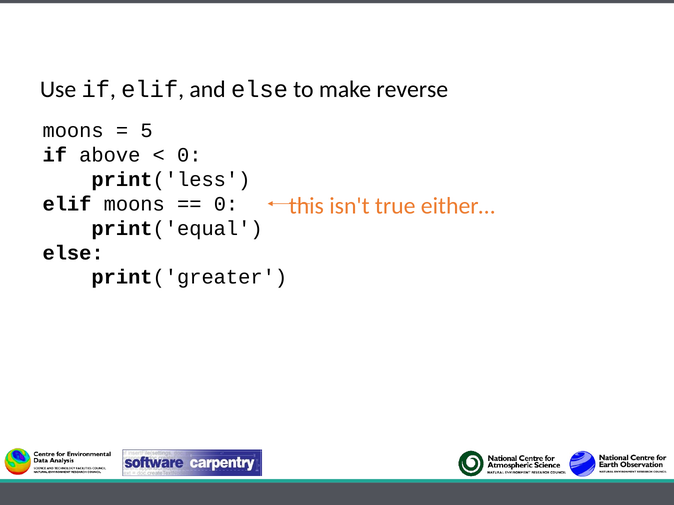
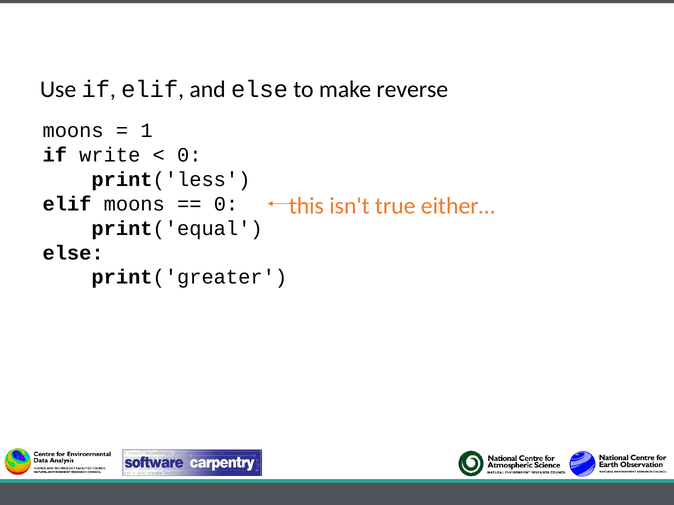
5: 5 -> 1
above: above -> write
